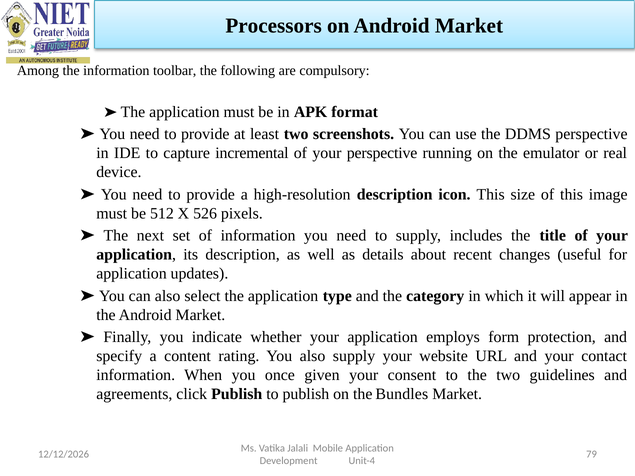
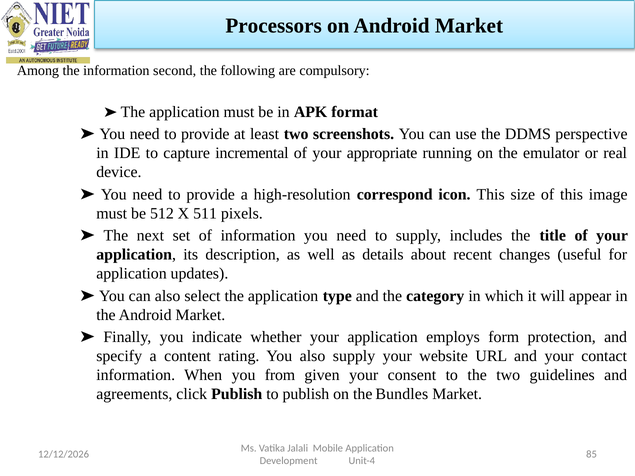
toolbar: toolbar -> second
your perspective: perspective -> appropriate
high-resolution description: description -> correspond
526: 526 -> 511
once: once -> from
79: 79 -> 85
